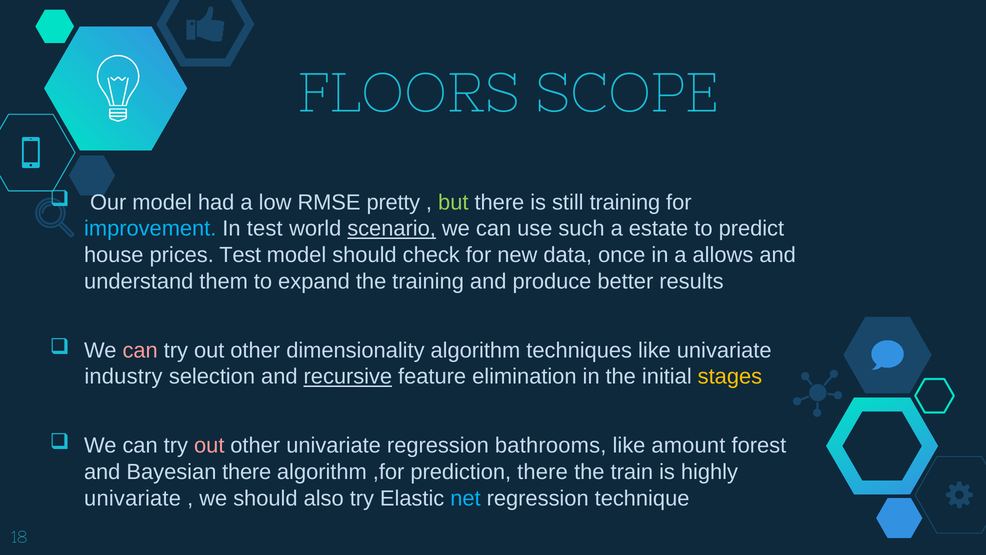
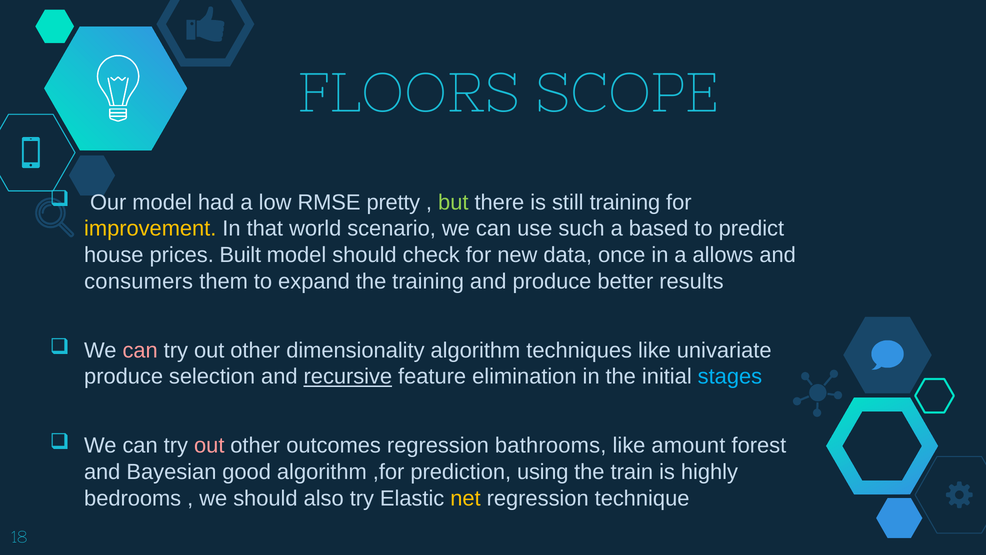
improvement colour: light blue -> yellow
In test: test -> that
scenario underline: present -> none
estate: estate -> based
prices Test: Test -> Built
understand: understand -> consumers
industry at (123, 376): industry -> produce
stages colour: yellow -> light blue
other univariate: univariate -> outcomes
Bayesian there: there -> good
prediction there: there -> using
univariate at (133, 498): univariate -> bedrooms
net colour: light blue -> yellow
